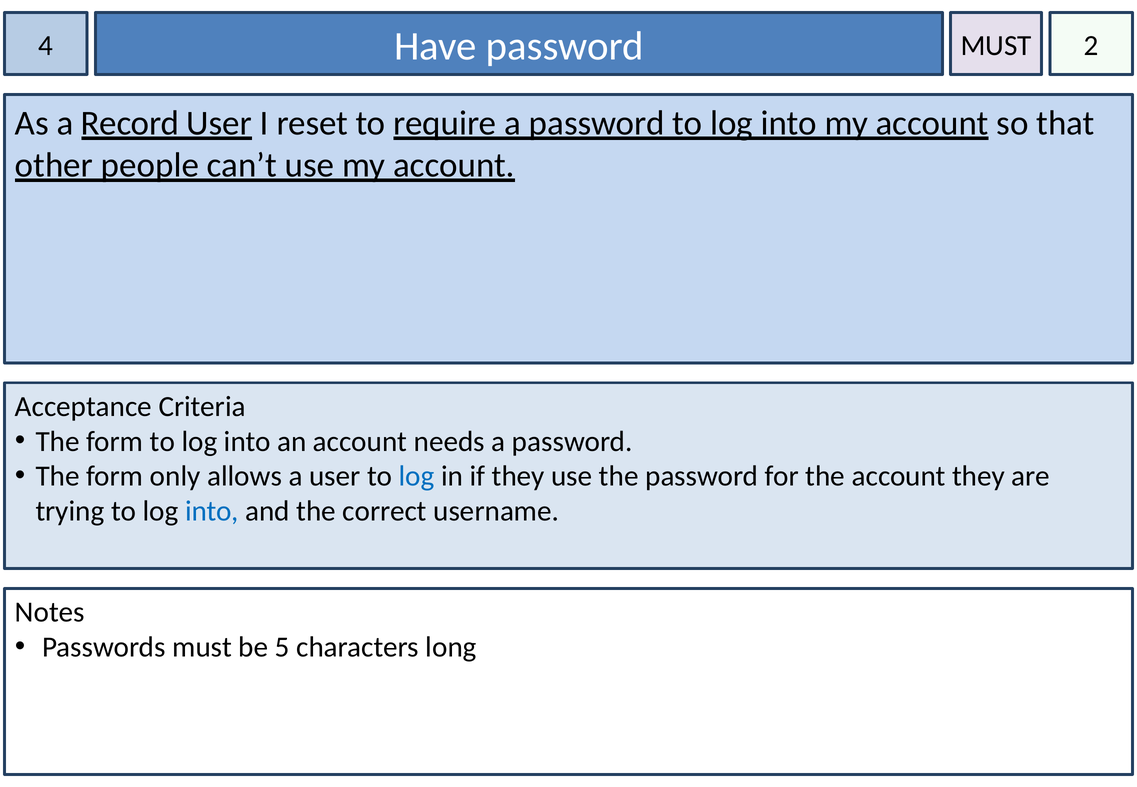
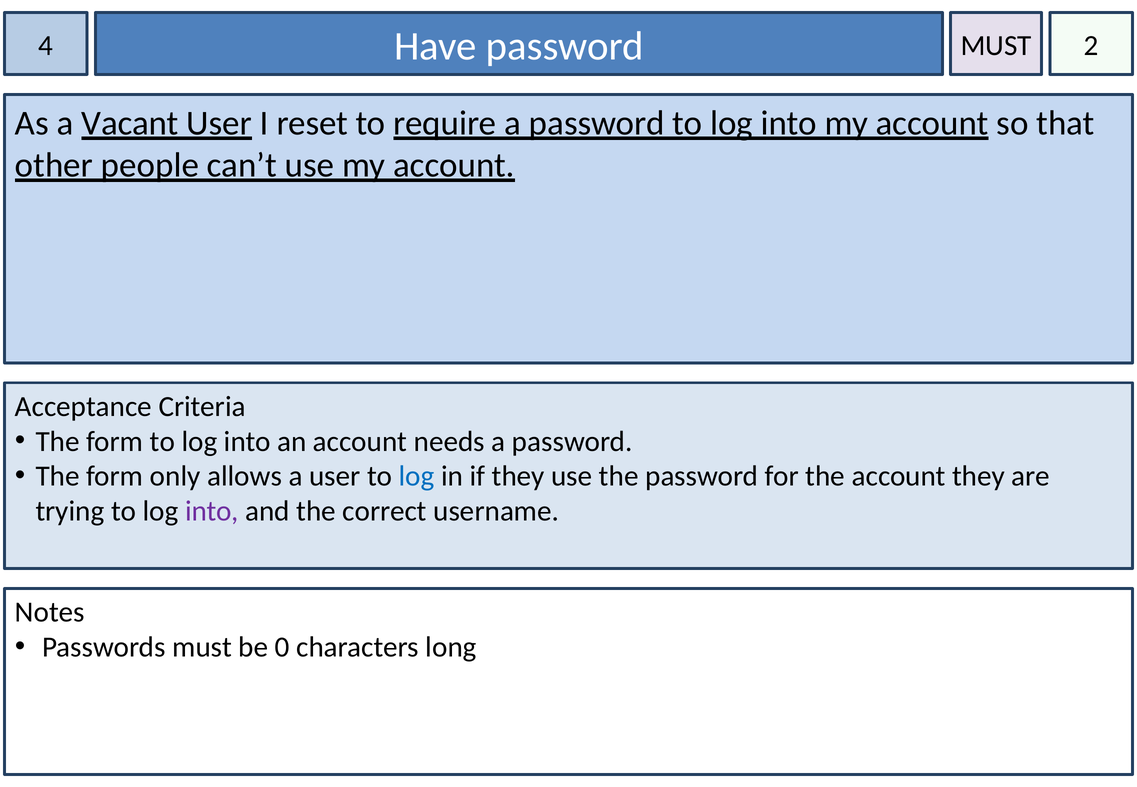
Record: Record -> Vacant
into at (212, 511) colour: blue -> purple
5: 5 -> 0
